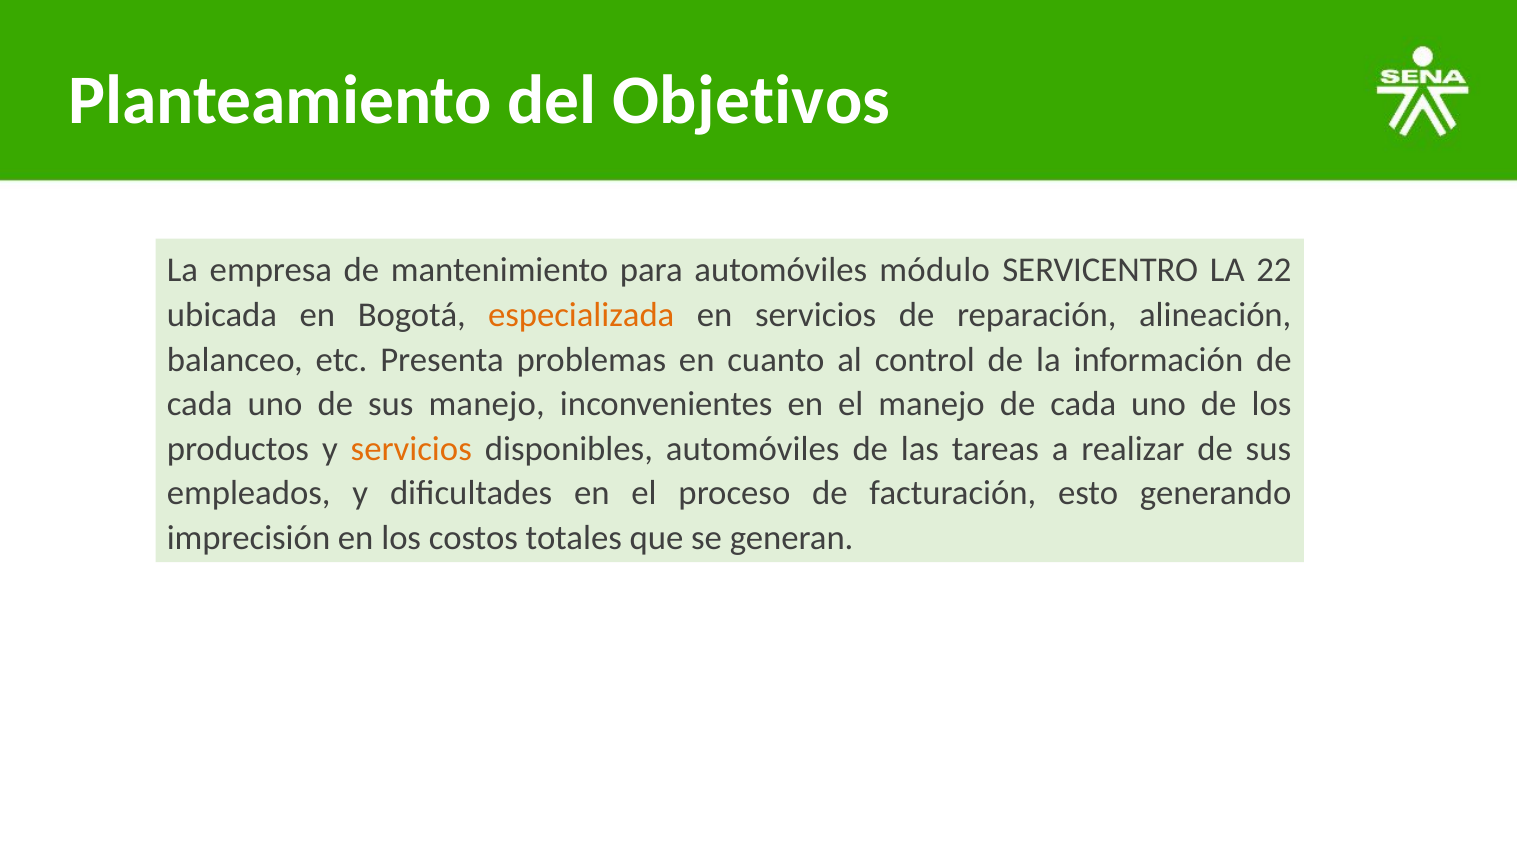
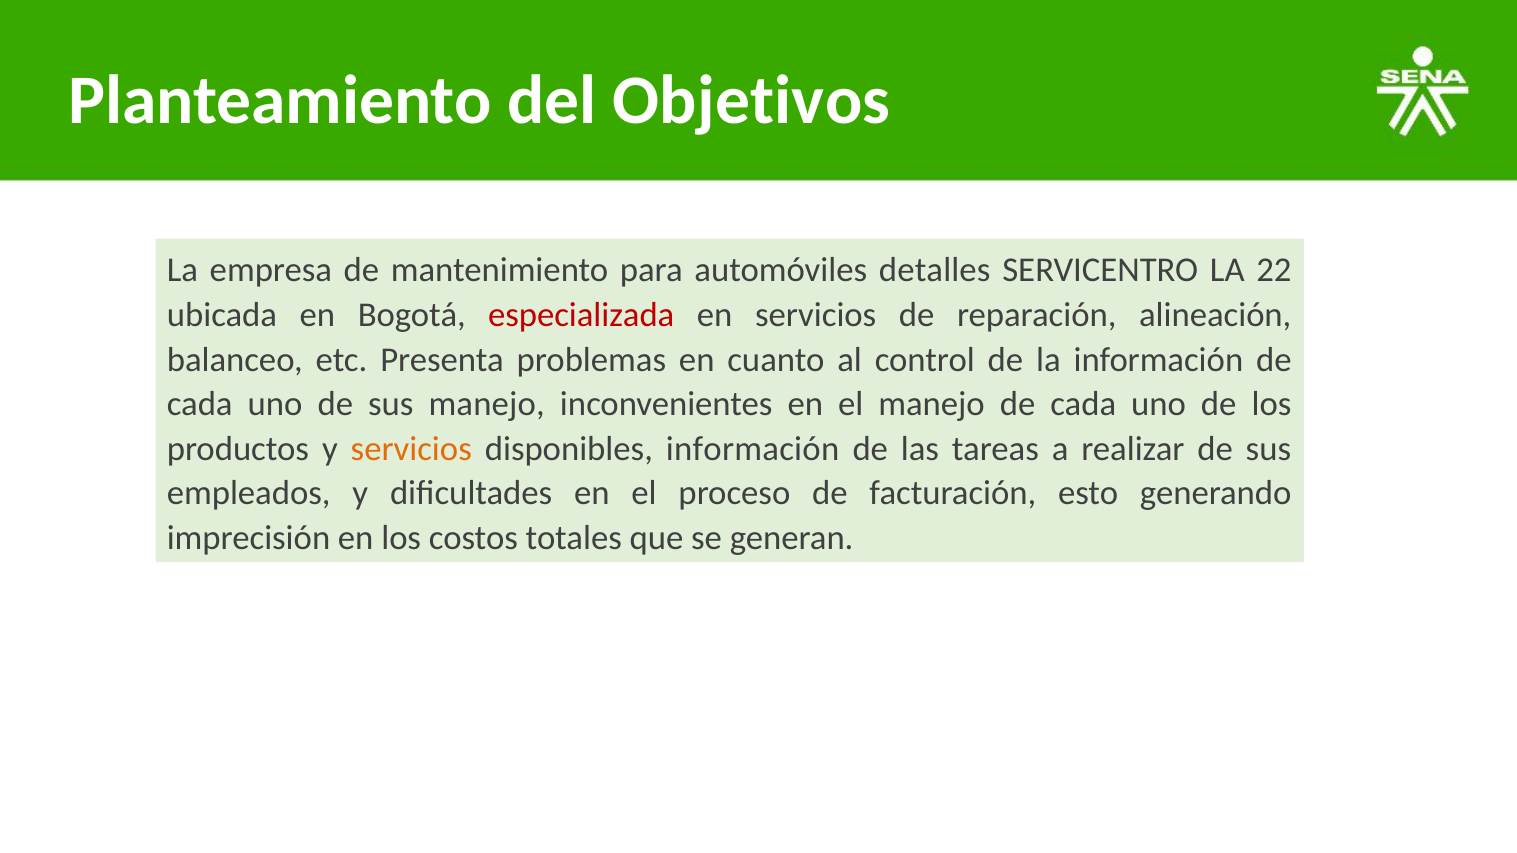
módulo: módulo -> detalles
especializada colour: orange -> red
disponibles automóviles: automóviles -> información
